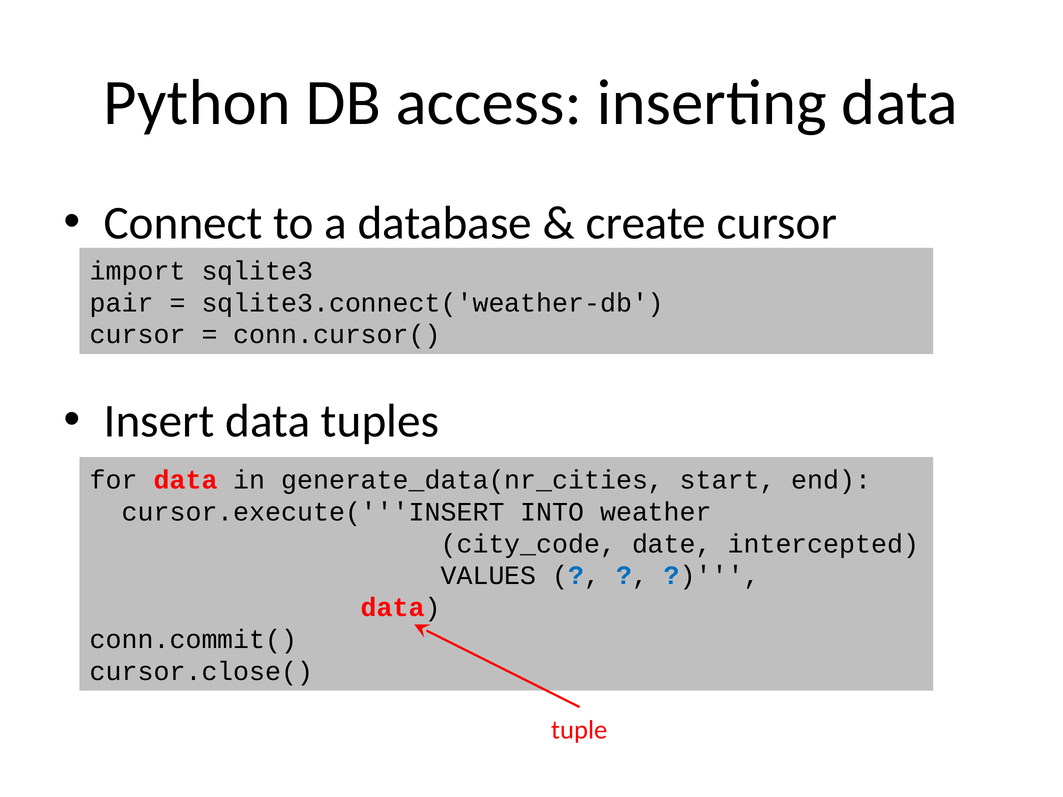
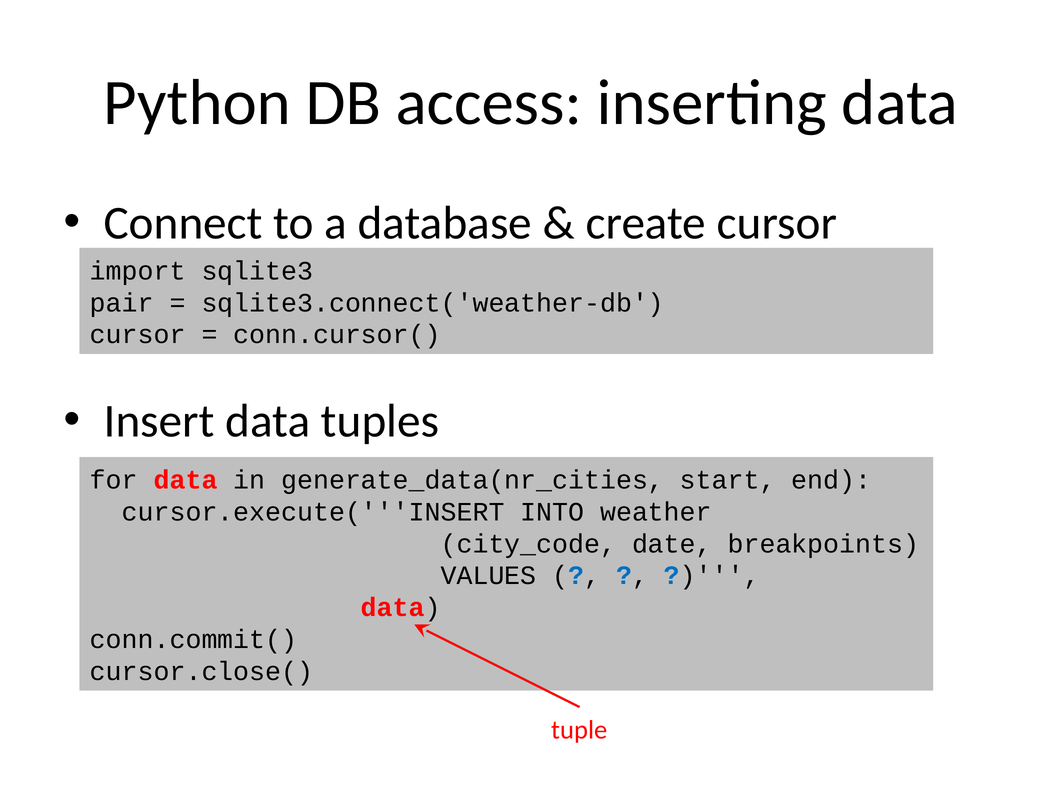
intercepted: intercepted -> breakpoints
